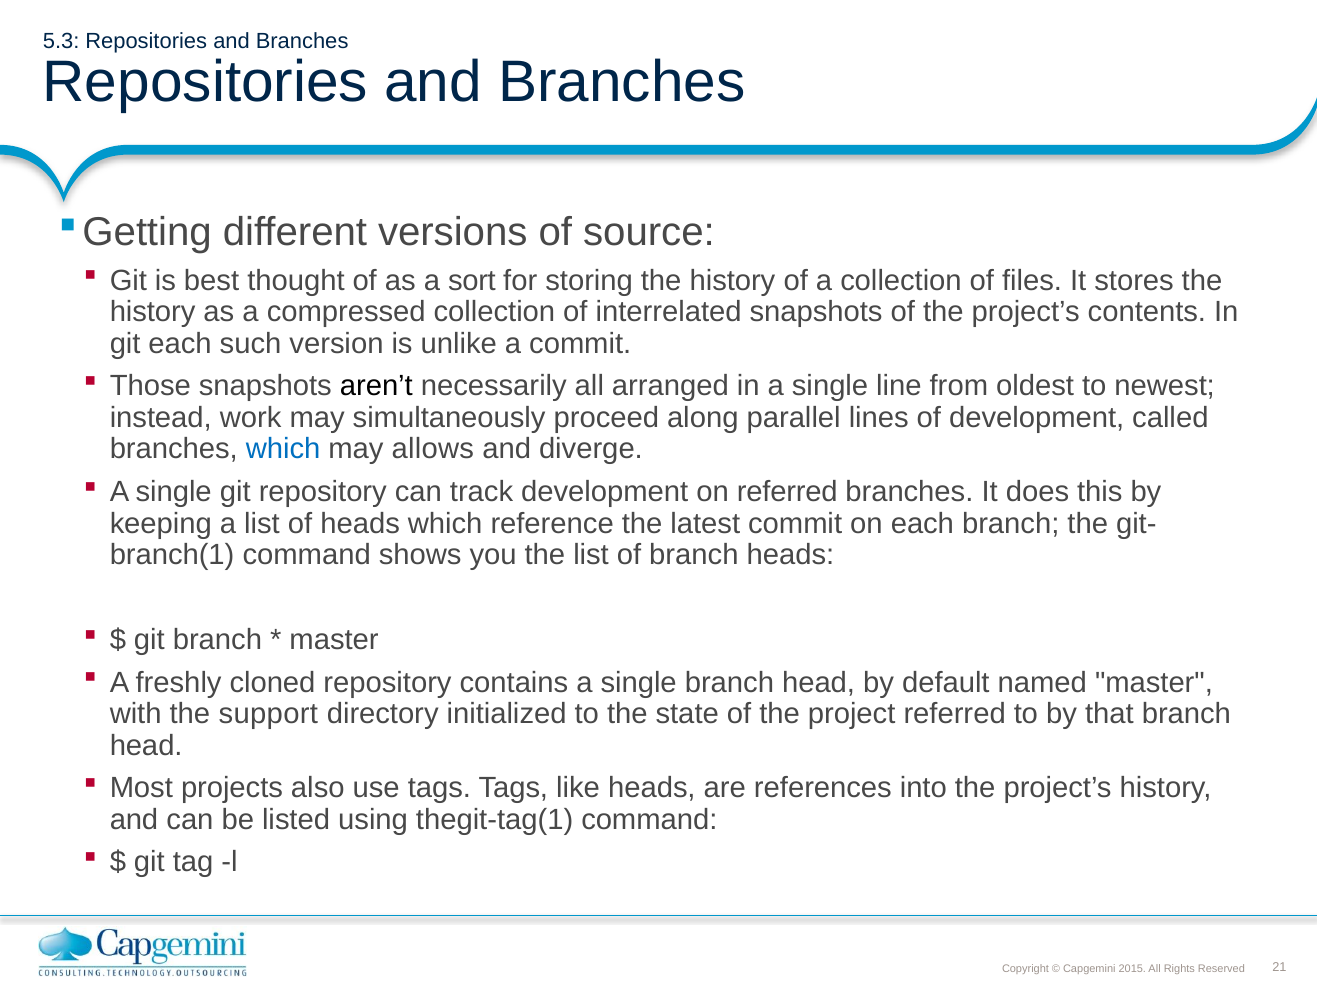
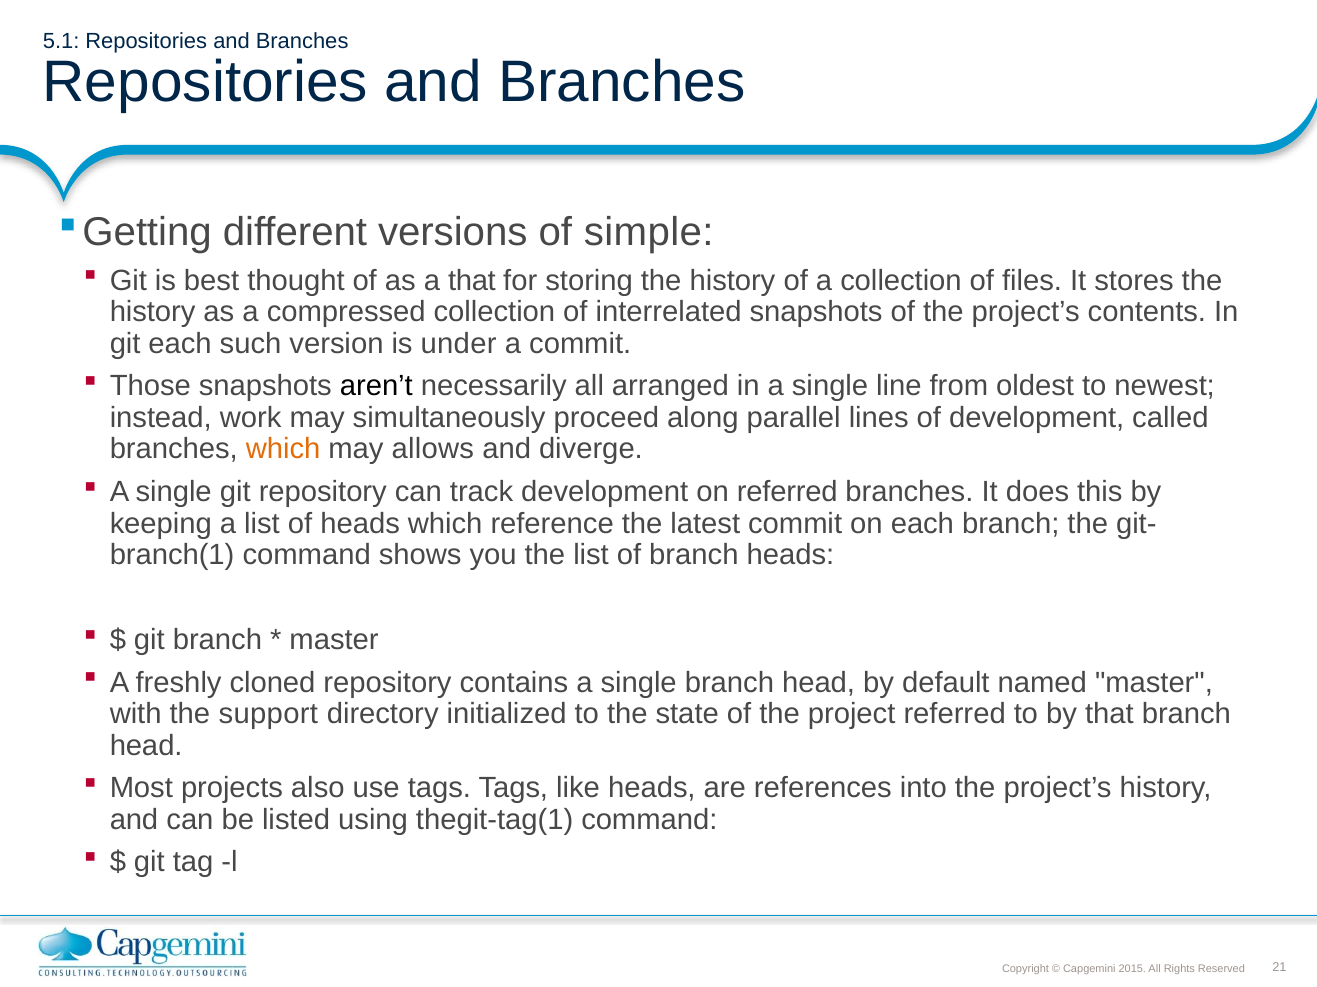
5.3: 5.3 -> 5.1
source: source -> simple
a sort: sort -> that
unlike: unlike -> under
which at (283, 450) colour: blue -> orange
